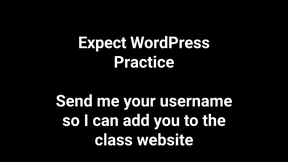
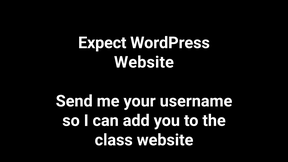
Practice at (144, 62): Practice -> Website
